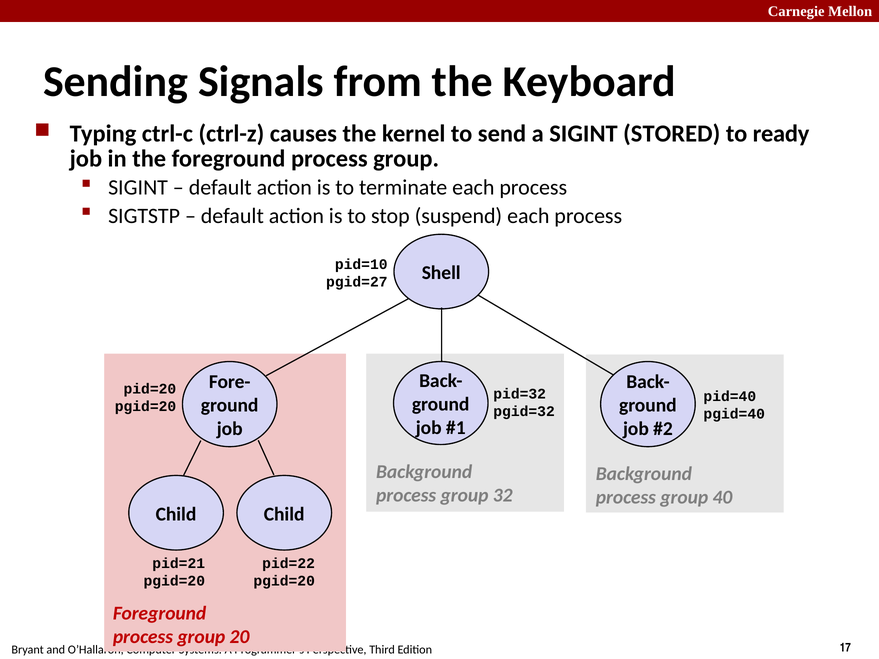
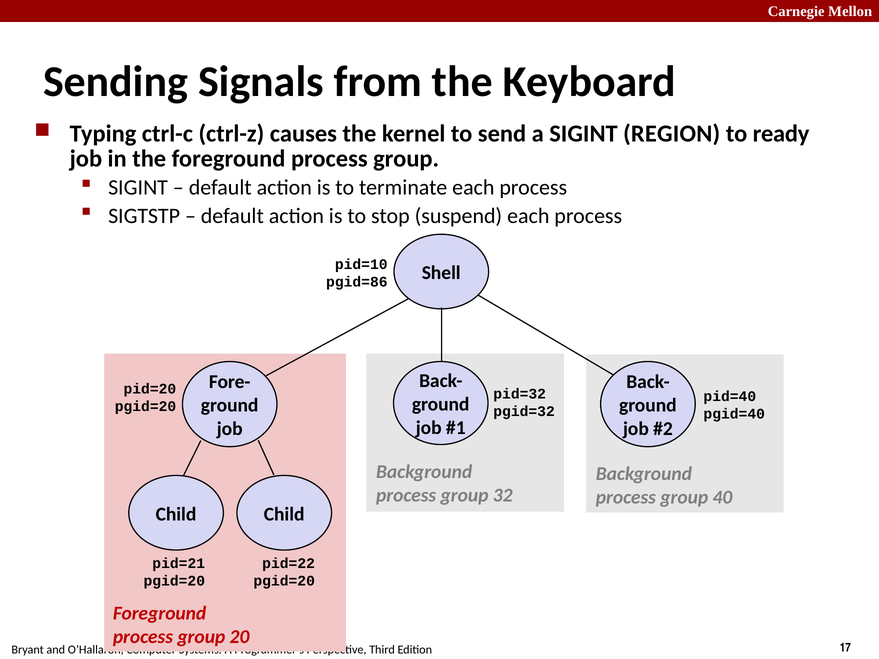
STORED: STORED -> REGION
pgid=27: pgid=27 -> pgid=86
